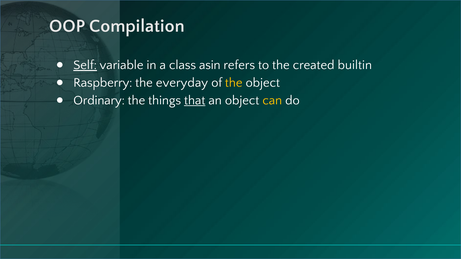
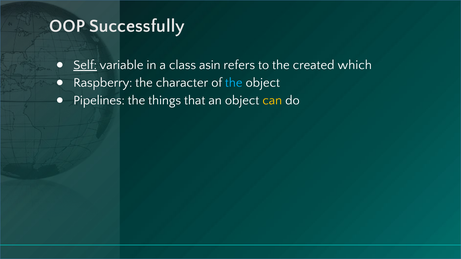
Compilation: Compilation -> Successfully
builtin: builtin -> which
everyday: everyday -> character
the at (234, 83) colour: yellow -> light blue
Ordinary: Ordinary -> Pipelines
that underline: present -> none
